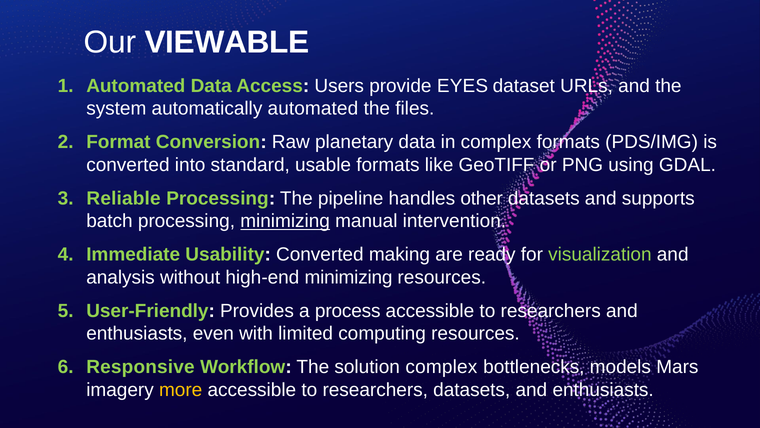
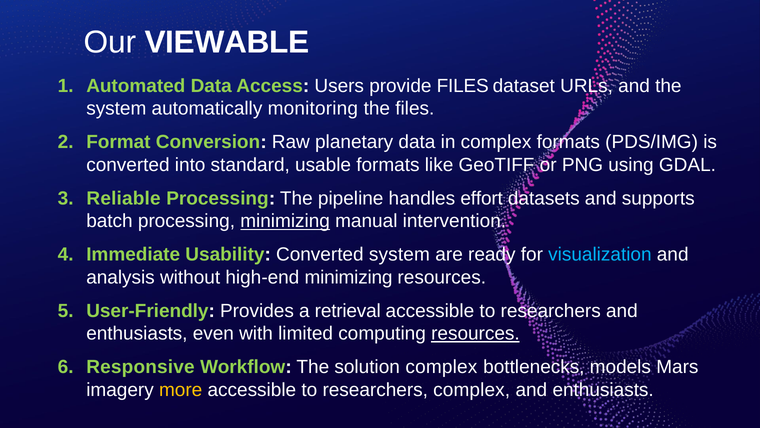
provide EYES: EYES -> FILES
automatically automated: automated -> monitoring
other: other -> effort
Converted making: making -> system
visualization colour: light green -> light blue
process: process -> retrieval
resources at (475, 333) underline: none -> present
researchers datasets: datasets -> complex
